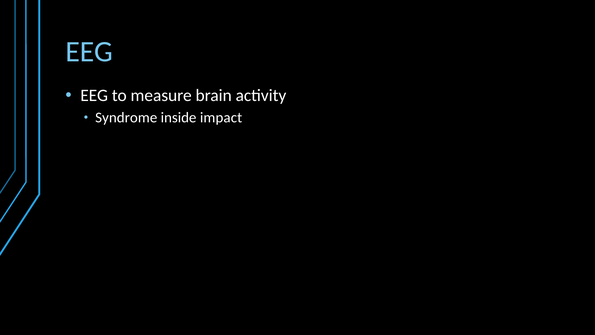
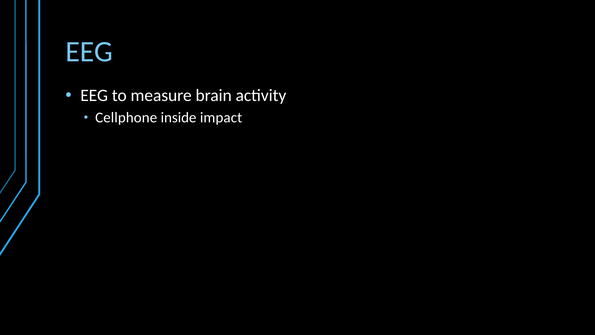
Syndrome: Syndrome -> Cellphone
